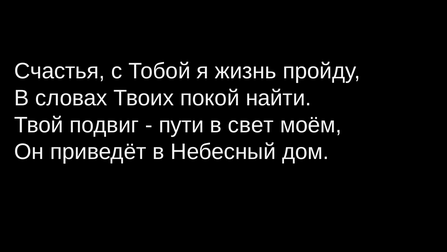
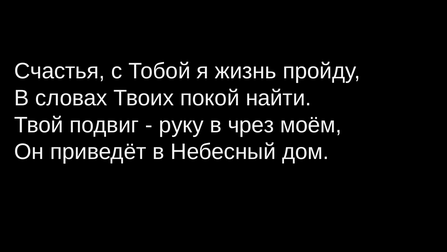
пути: пути -> руку
свет: свет -> чрез
